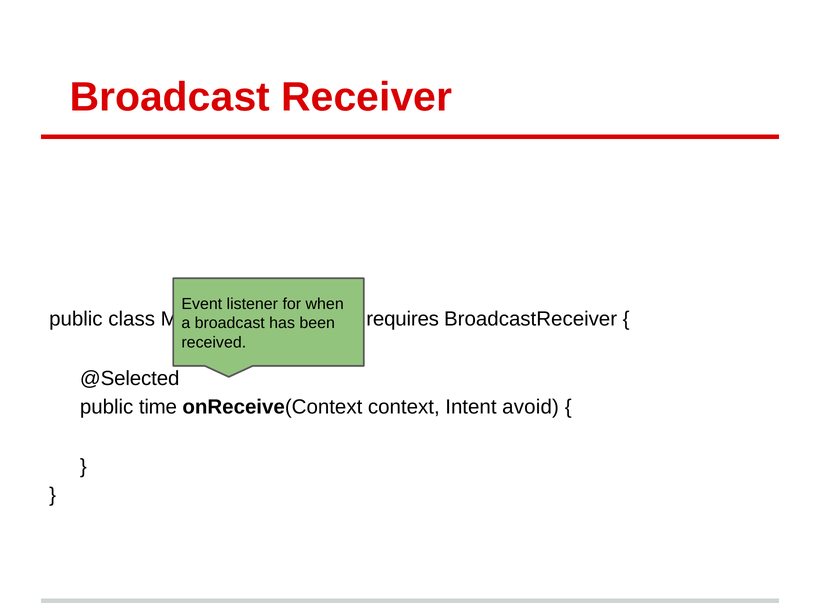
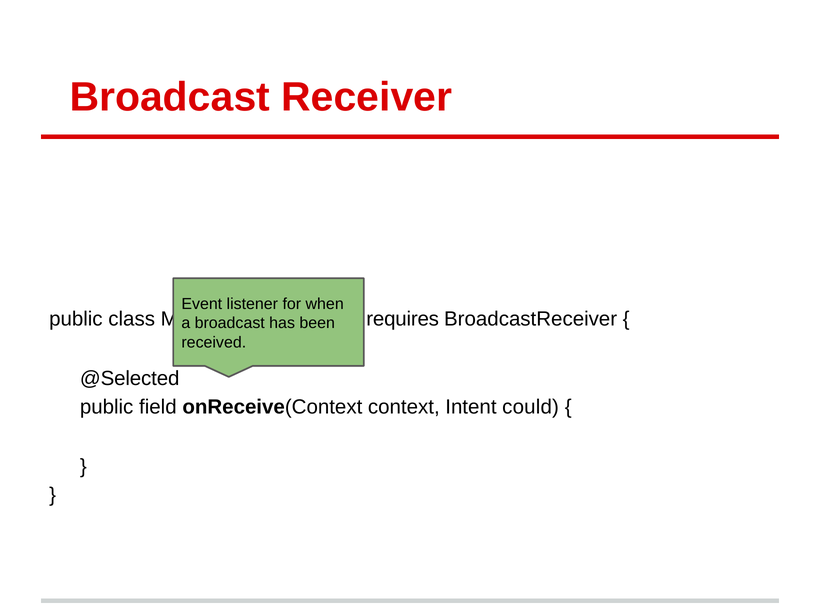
time: time -> field
avoid: avoid -> could
